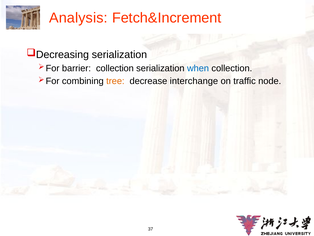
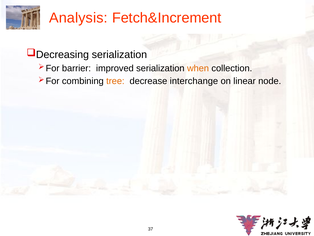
barrier collection: collection -> improved
when colour: blue -> orange
traffic: traffic -> linear
